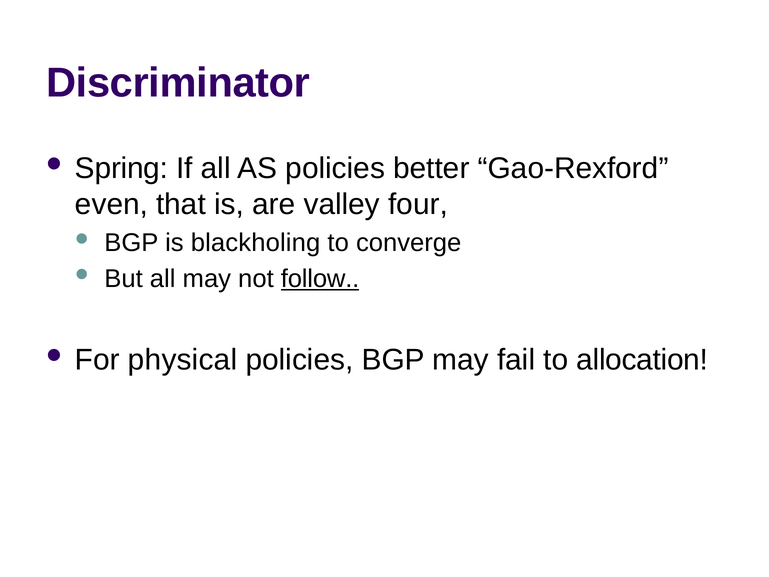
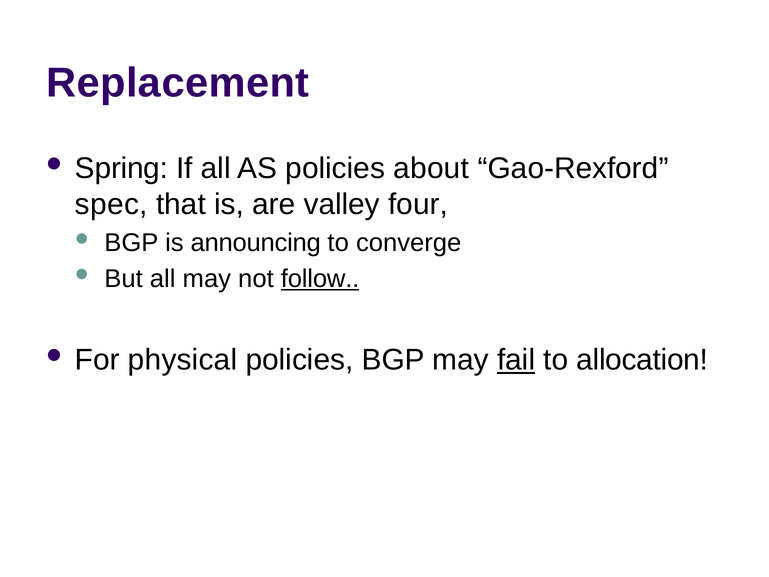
Discriminator: Discriminator -> Replacement
better: better -> about
even: even -> spec
blackholing: blackholing -> announcing
fail underline: none -> present
